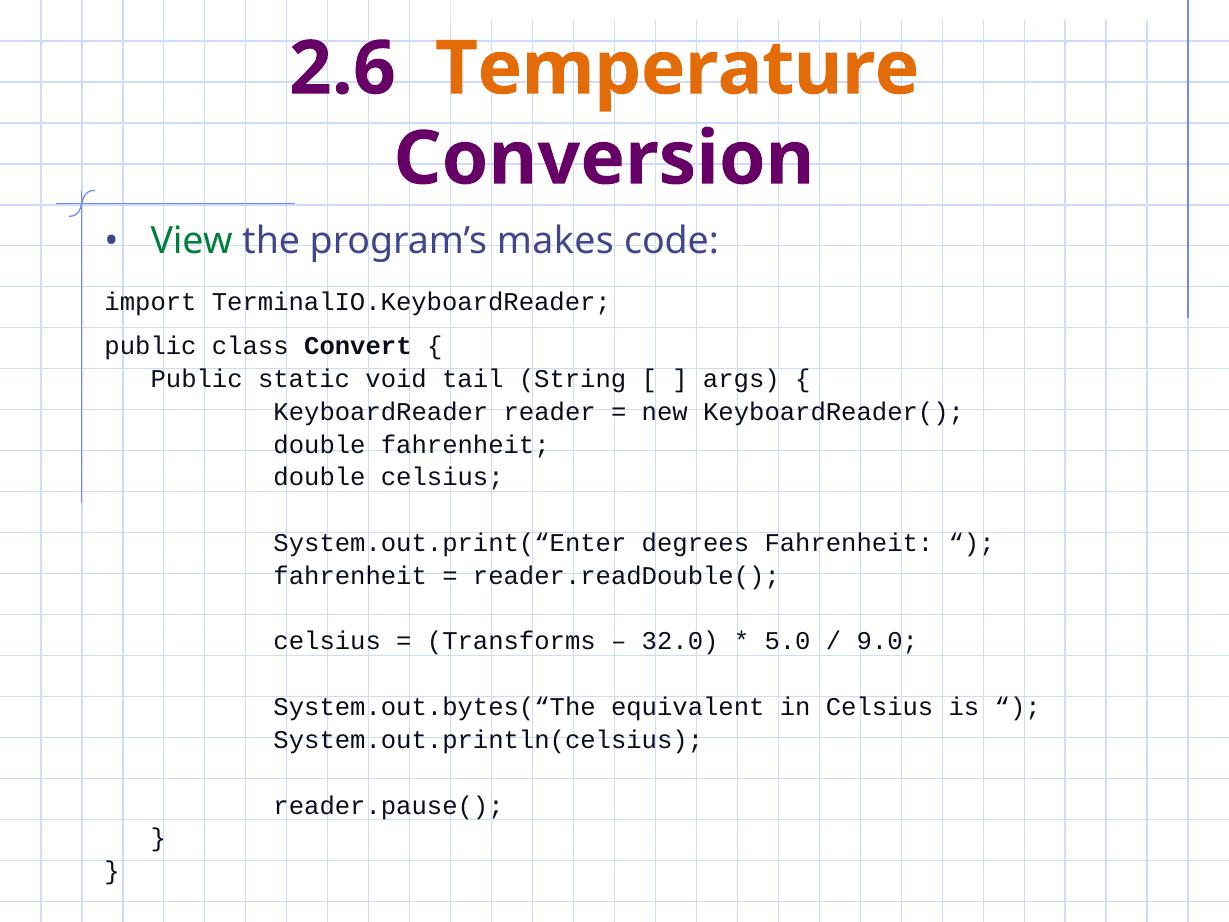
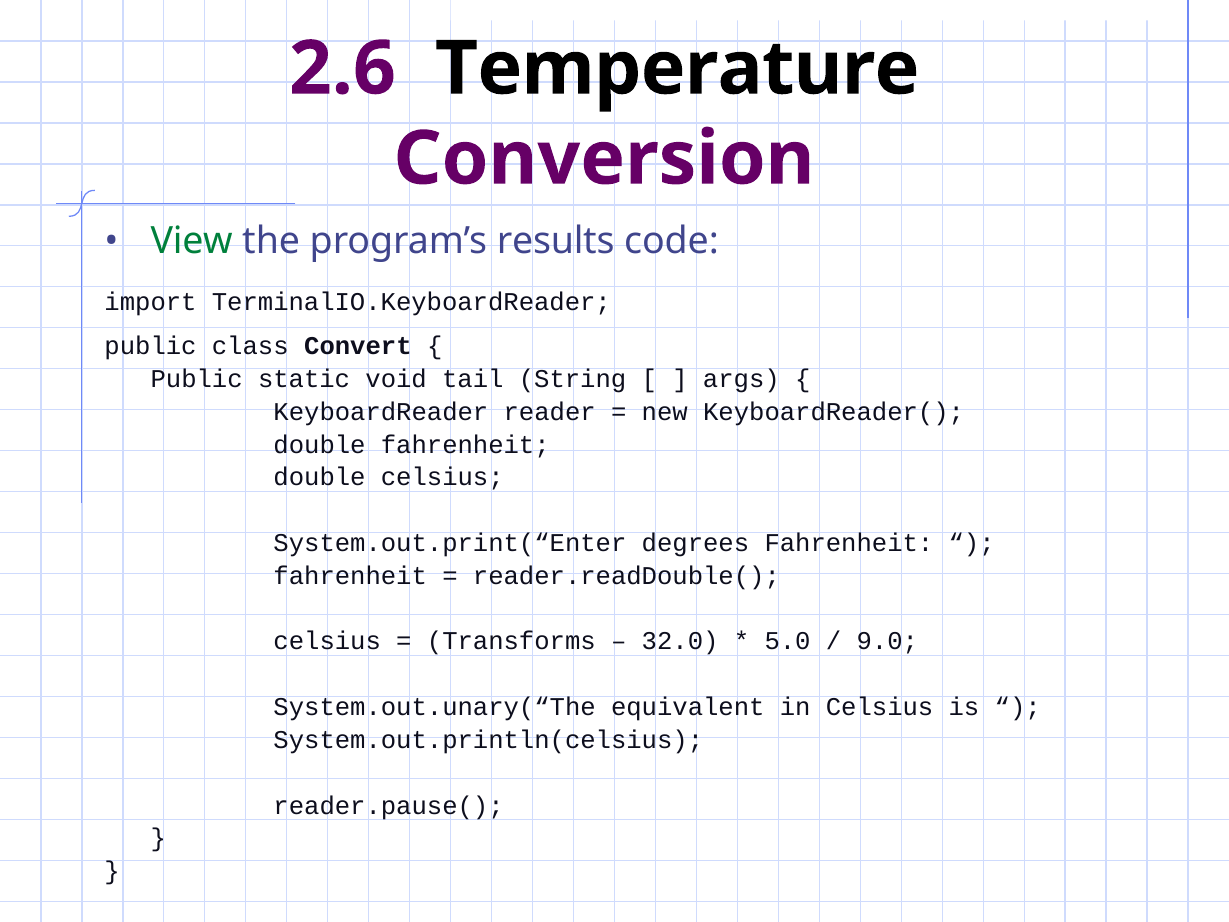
Temperature colour: orange -> black
makes: makes -> results
System.out.bytes(“The: System.out.bytes(“The -> System.out.unary(“The
